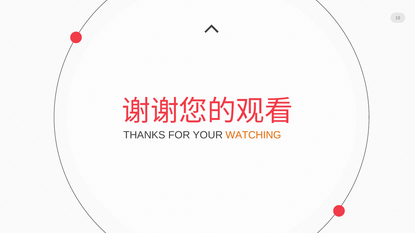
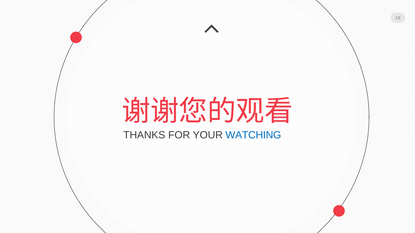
WATCHING colour: orange -> blue
